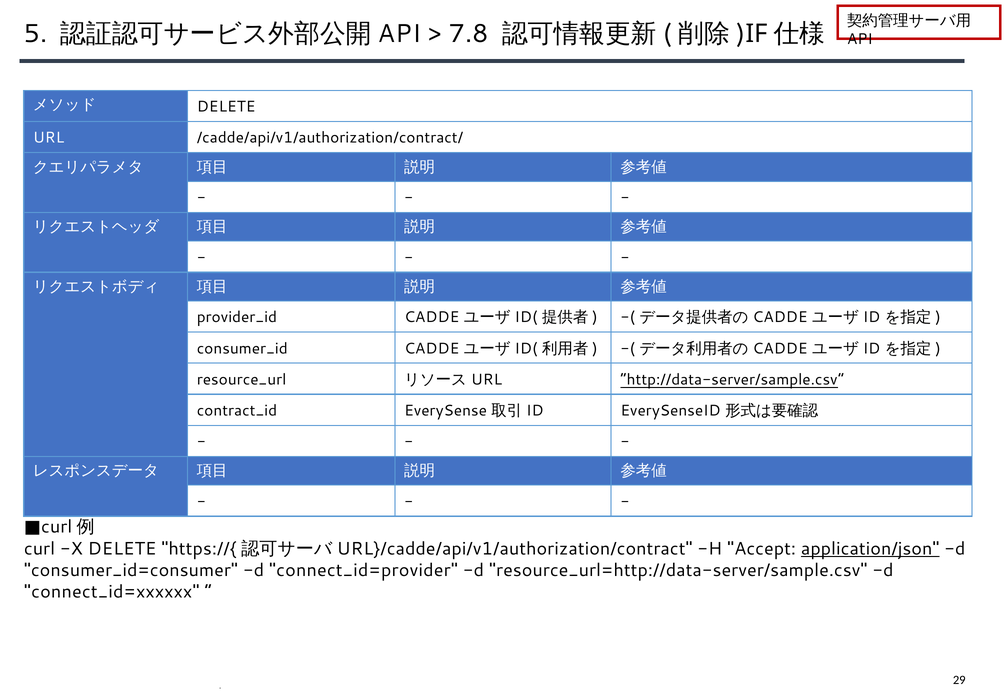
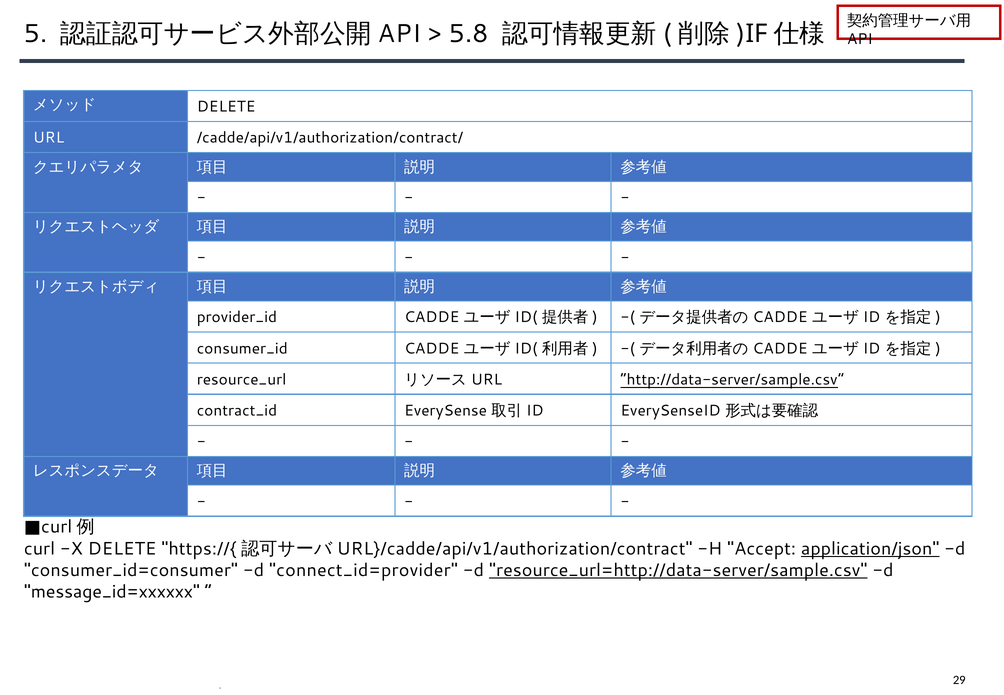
7.8: 7.8 -> 5.8
resource_url=http://data-server/sample.csv underline: none -> present
connect_id=xxxxxx: connect_id=xxxxxx -> message_id=xxxxxx
